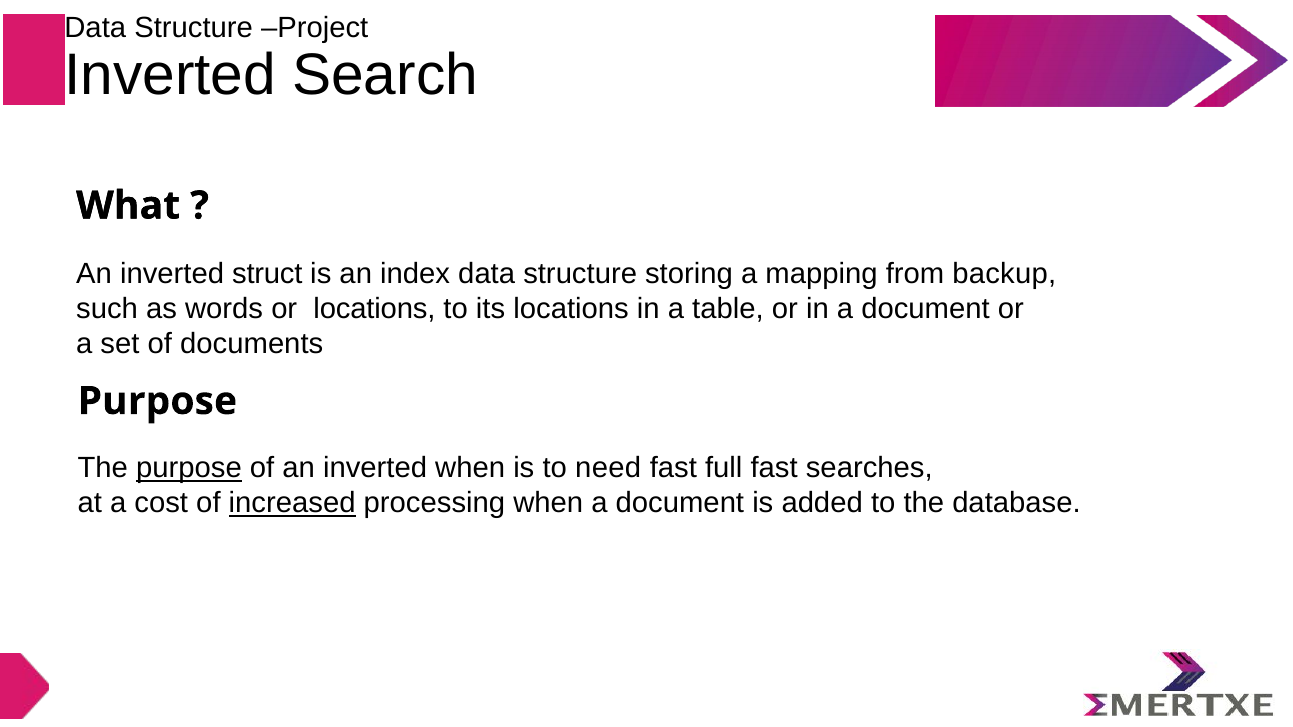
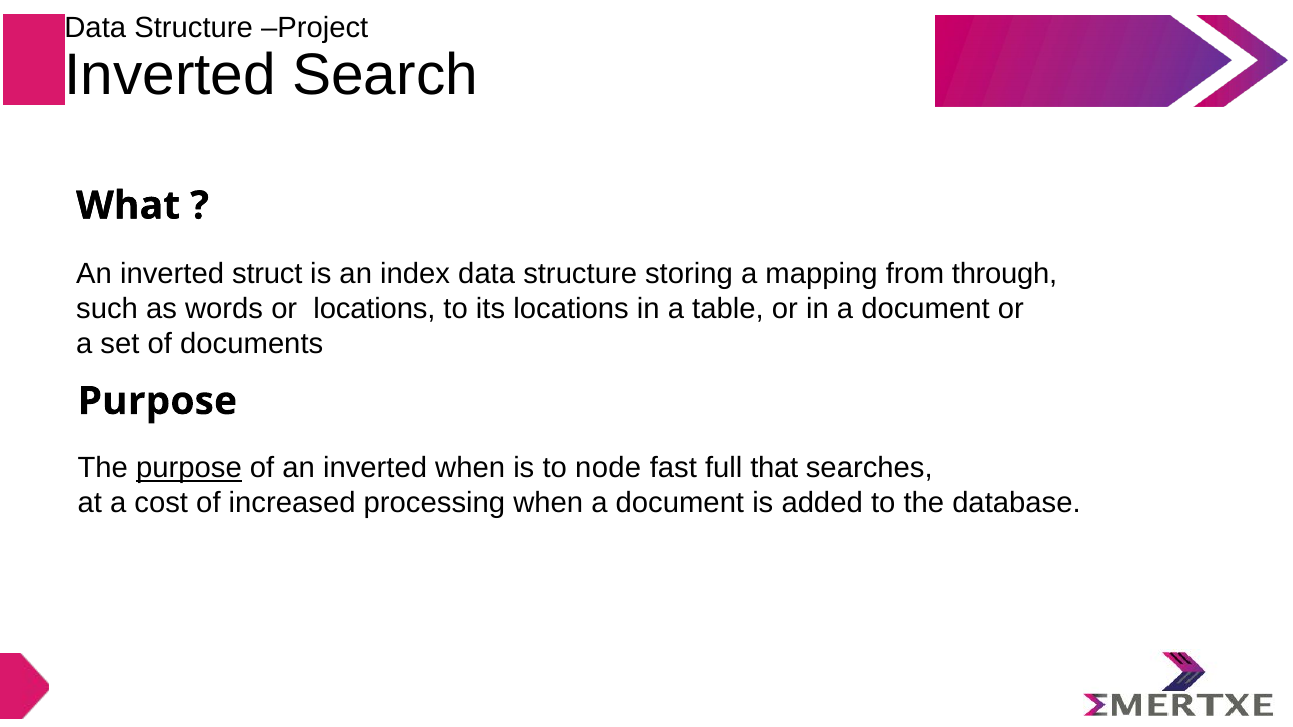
backup: backup -> through
need: need -> node
full fast: fast -> that
increased underline: present -> none
